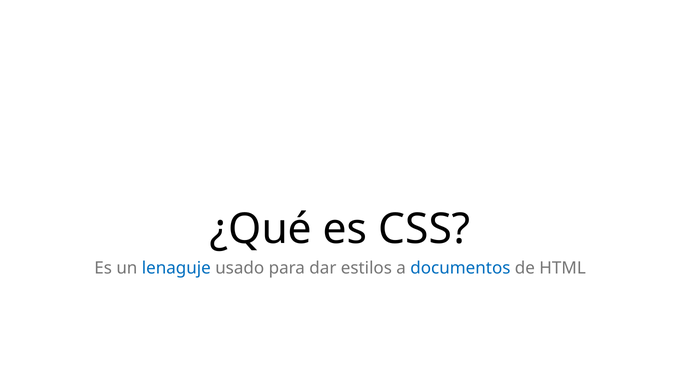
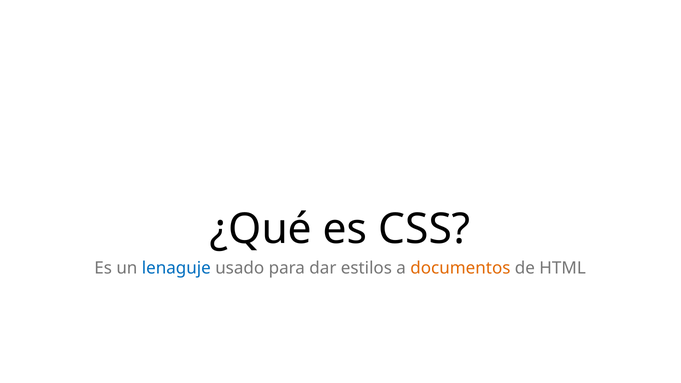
documentos colour: blue -> orange
